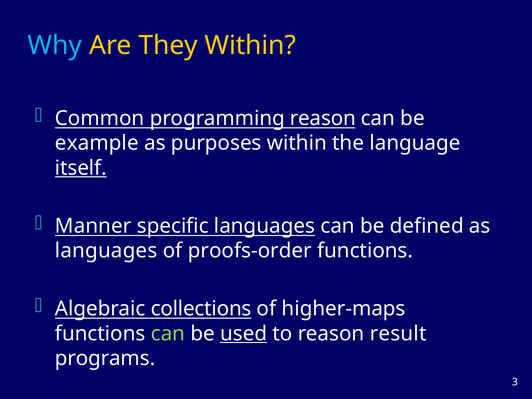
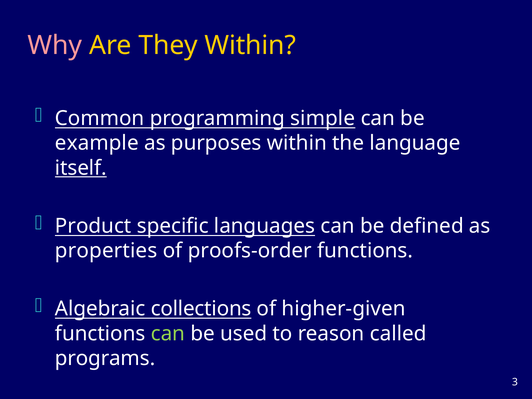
Why colour: light blue -> pink
programming reason: reason -> simple
Manner: Manner -> Product
languages at (106, 251): languages -> properties
higher-maps: higher-maps -> higher-given
used underline: present -> none
result: result -> called
